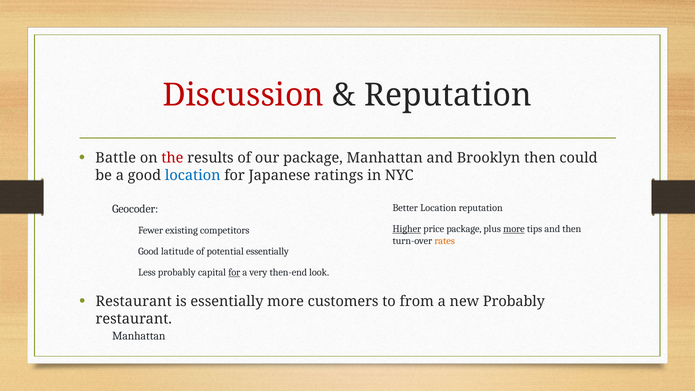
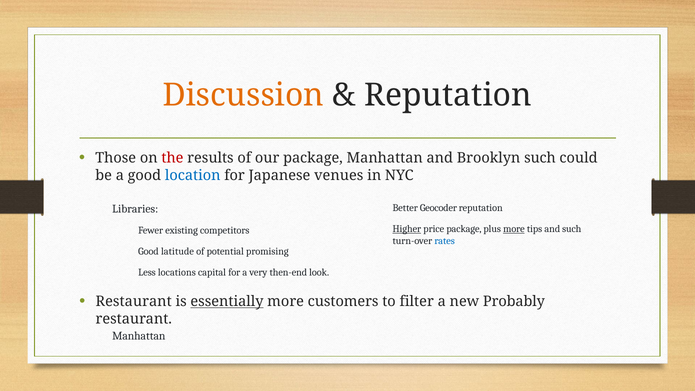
Discussion colour: red -> orange
Battle: Battle -> Those
Brooklyn then: then -> such
ratings: ratings -> venues
Better Location: Location -> Geocoder
Geocoder: Geocoder -> Libraries
and then: then -> such
rates colour: orange -> blue
potential essentially: essentially -> promising
Less probably: probably -> locations
for at (234, 272) underline: present -> none
essentially at (227, 301) underline: none -> present
from: from -> filter
